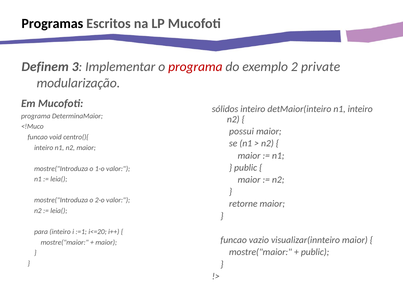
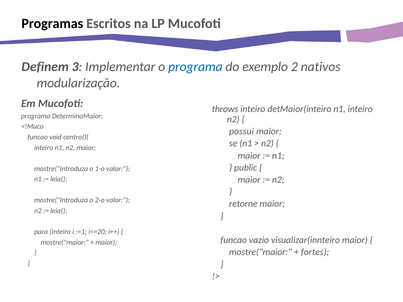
programa at (195, 67) colour: red -> blue
private: private -> nativos
sólidos: sólidos -> throws
public at (315, 252): public -> fortes
